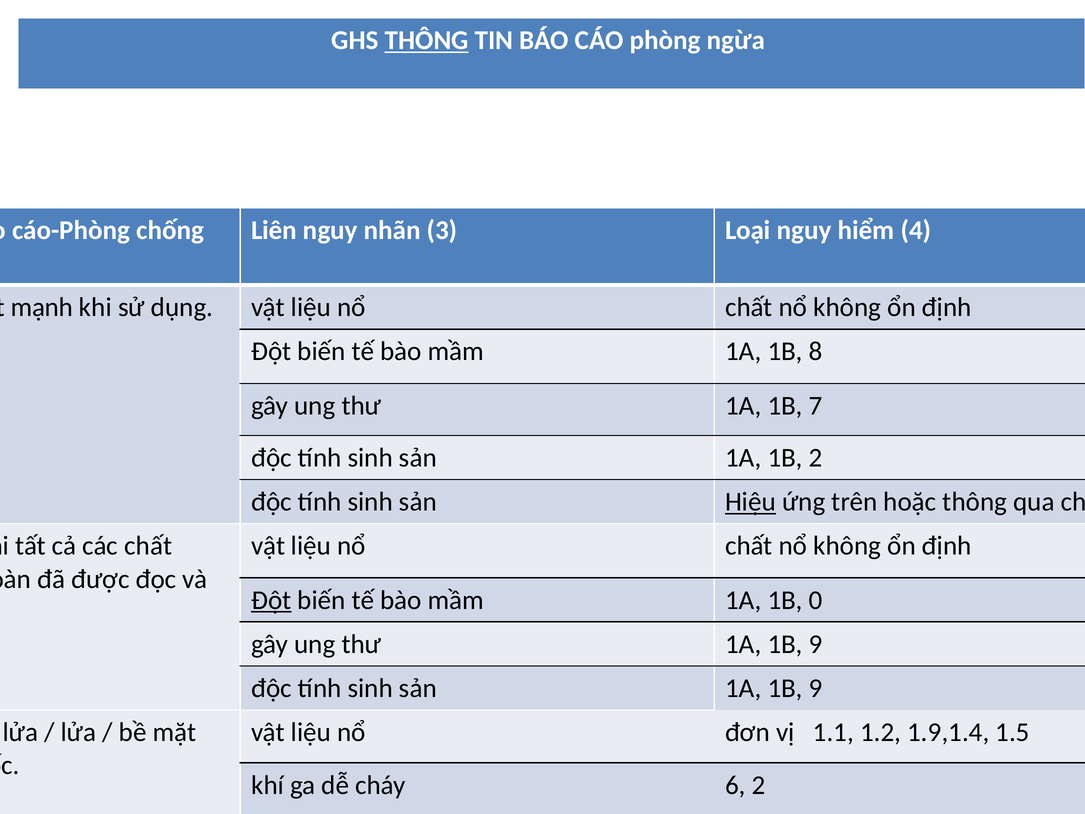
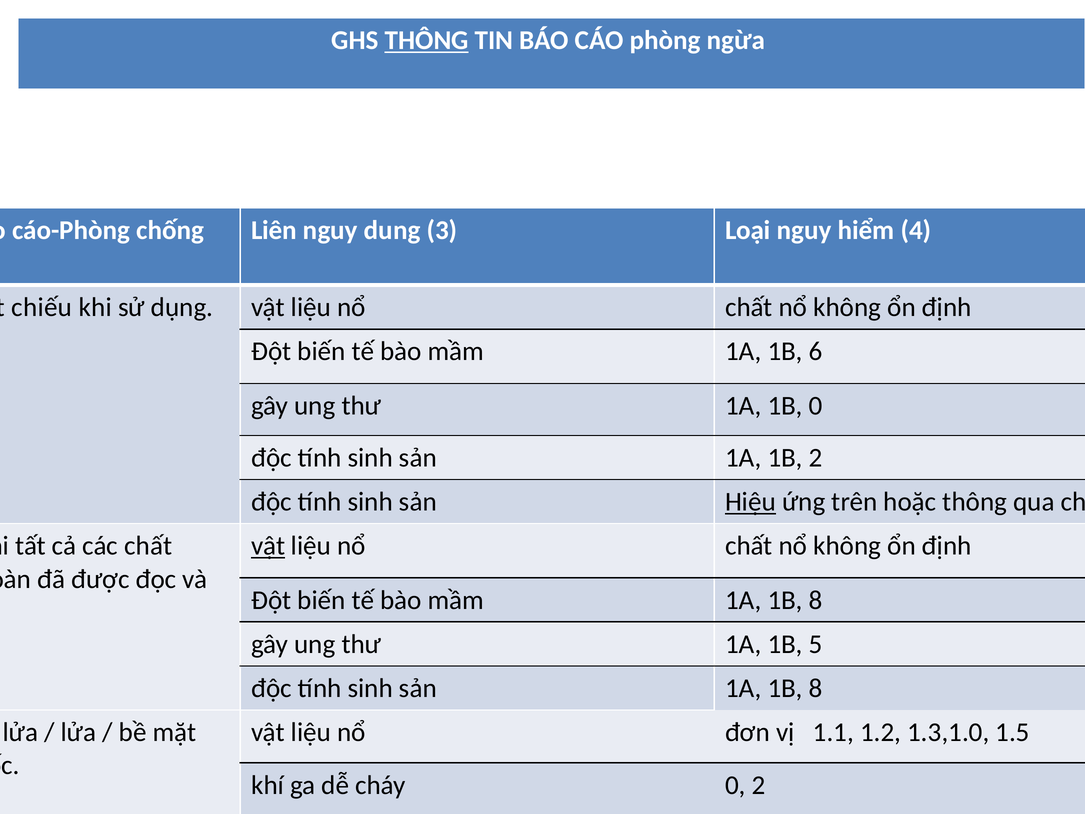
nhãn: nhãn -> dung
mạnh: mạnh -> chiếu
8: 8 -> 6
1B 7: 7 -> 0
vật at (268, 546) underline: none -> present
Đột at (271, 600) underline: present -> none
mầm 1A 1B 0: 0 -> 8
thư 1A 1B 9: 9 -> 5
sản 1A 1B 9: 9 -> 8
1.9,1.4: 1.9,1.4 -> 1.3,1.0
cháy 6: 6 -> 0
